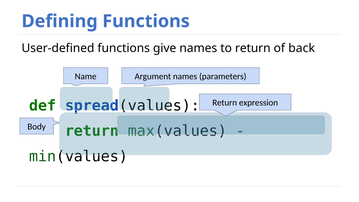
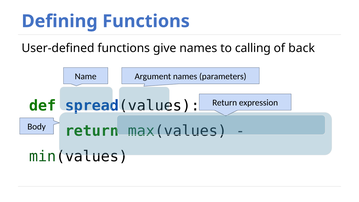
to return: return -> calling
